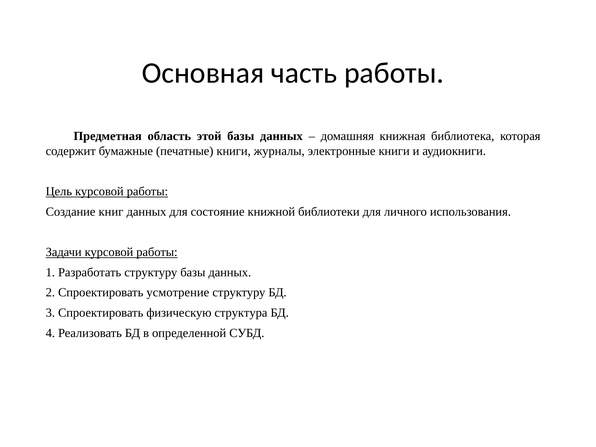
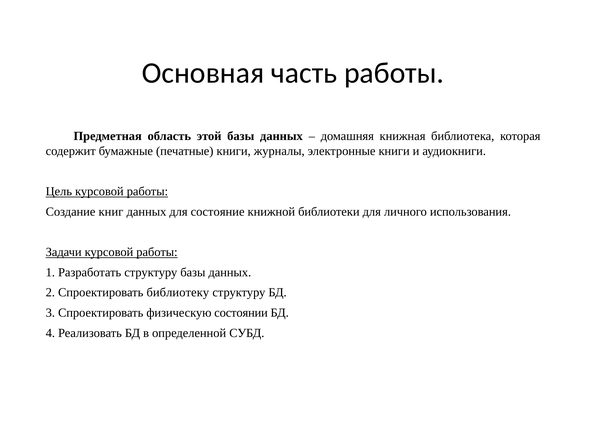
усмотрение: усмотрение -> библиотеку
структура: структура -> состоянии
